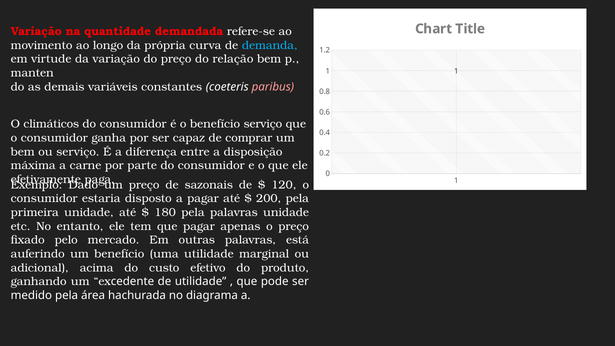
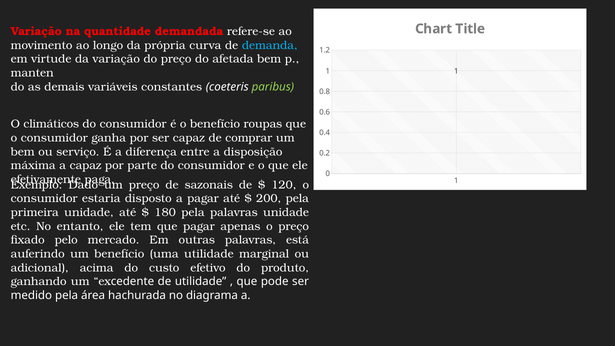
relação: relação -> afetada
paribus colour: pink -> light green
benefício serviço: serviço -> roupas
a carne: carne -> capaz
